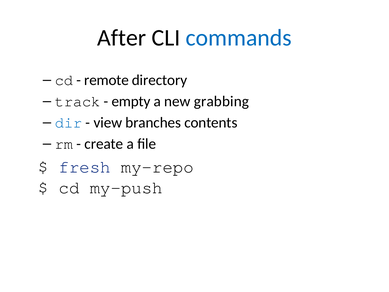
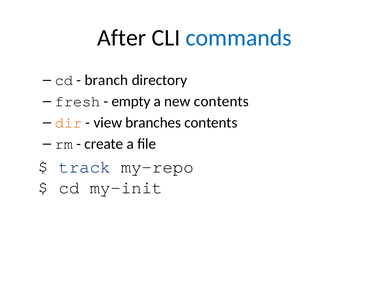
remote: remote -> branch
track: track -> fresh
new grabbing: grabbing -> contents
dir colour: blue -> orange
fresh: fresh -> track
my-push: my-push -> my-init
